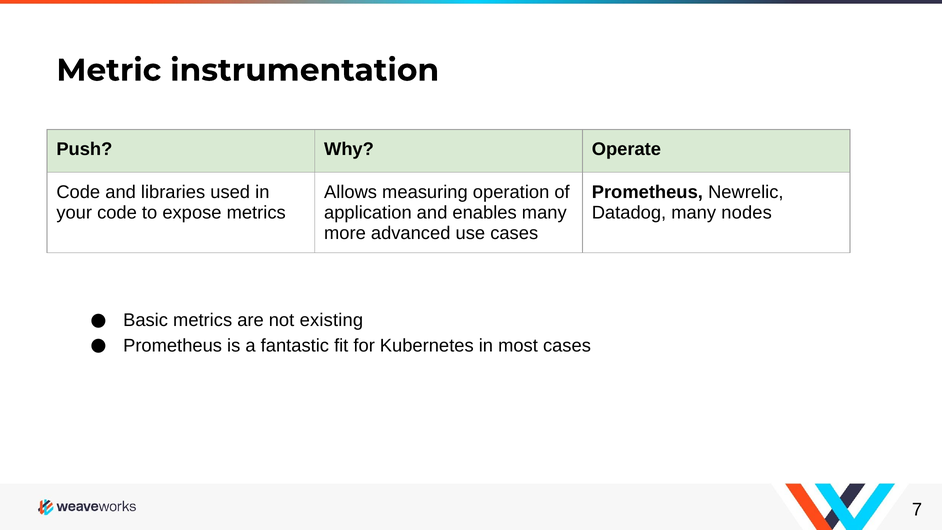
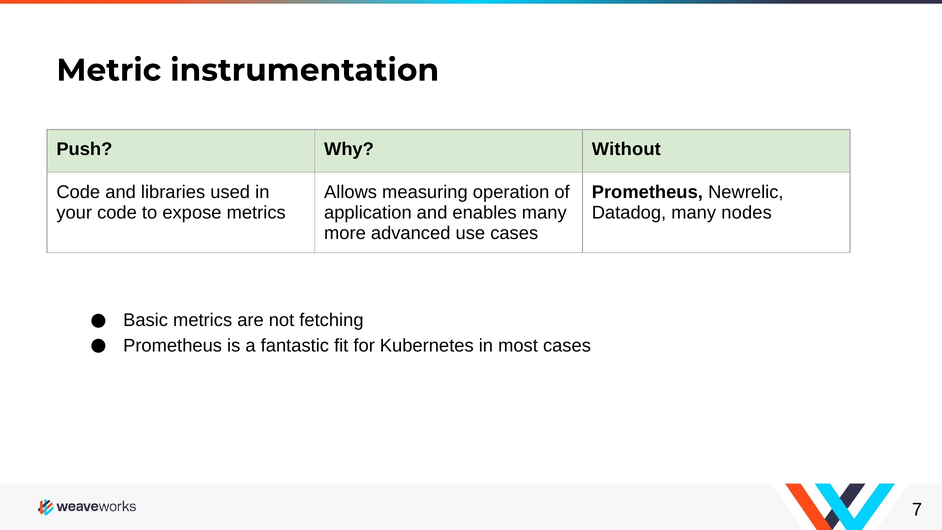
Operate: Operate -> Without
existing: existing -> fetching
